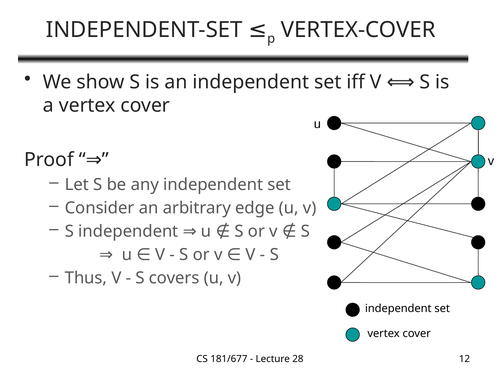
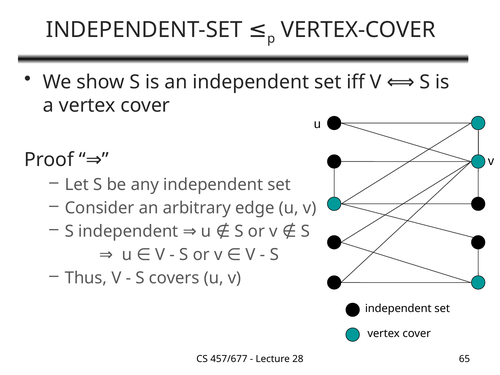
181/677: 181/677 -> 457/677
12: 12 -> 65
